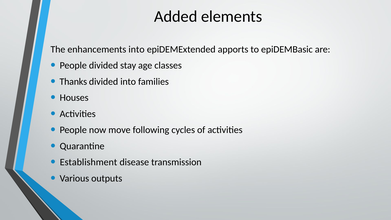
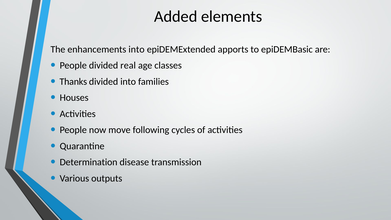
stay: stay -> real
Establishment: Establishment -> Determination
